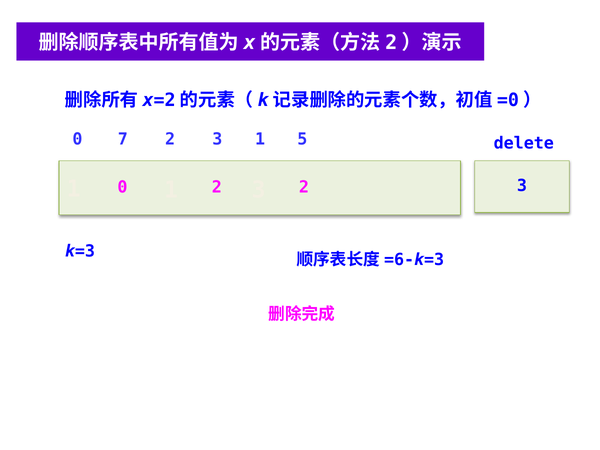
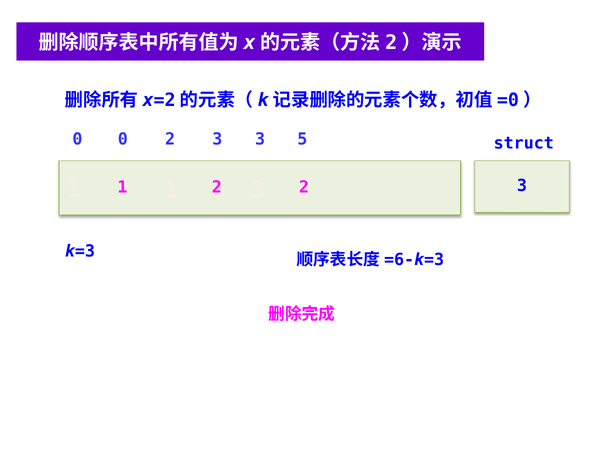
0 7: 7 -> 0
3 1: 1 -> 3
delete: delete -> struct
1 0: 0 -> 1
